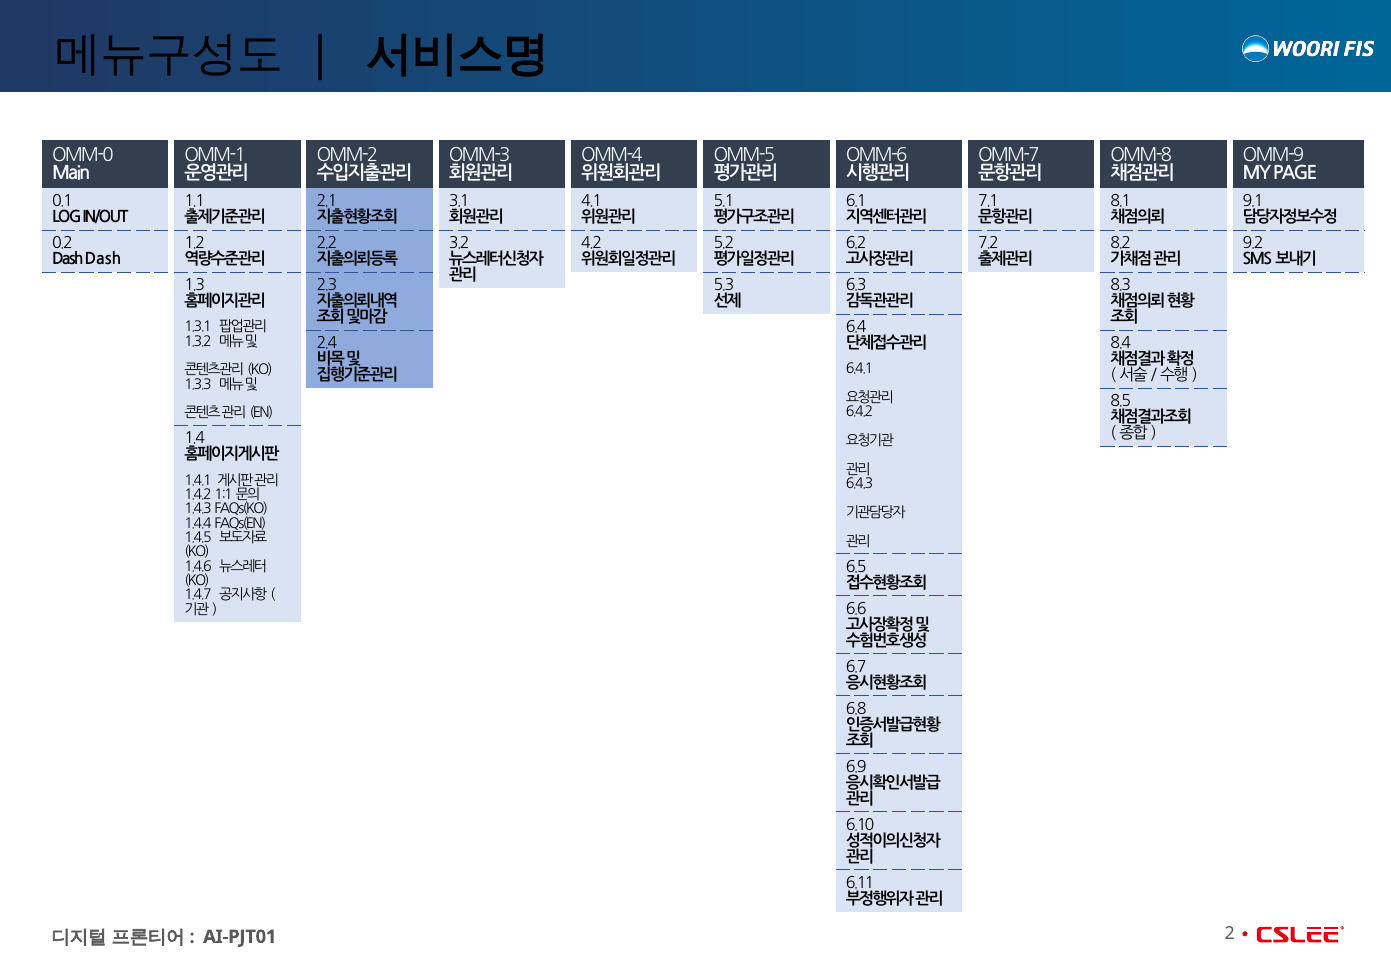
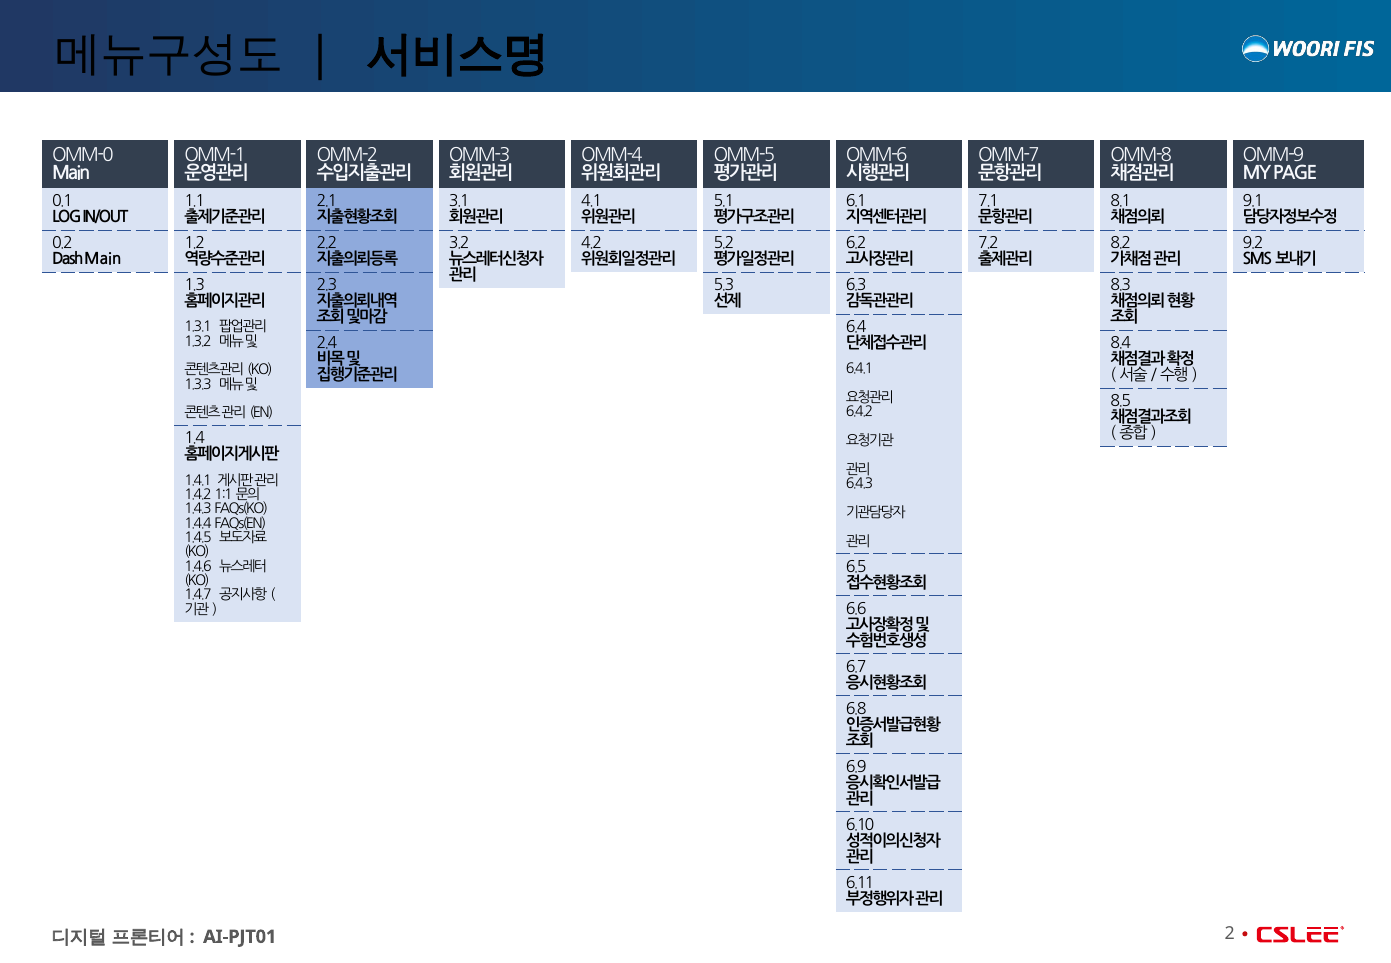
Dash Dash: Dash -> Main
